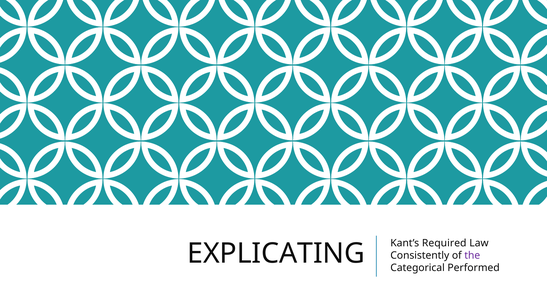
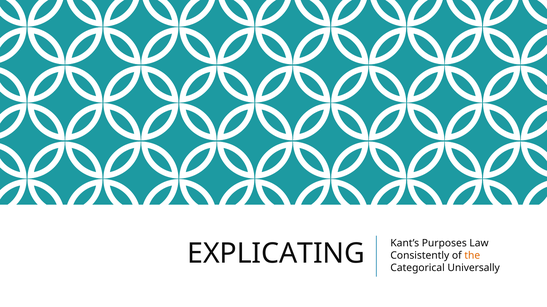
Required: Required -> Purposes
the colour: purple -> orange
Performed: Performed -> Universally
